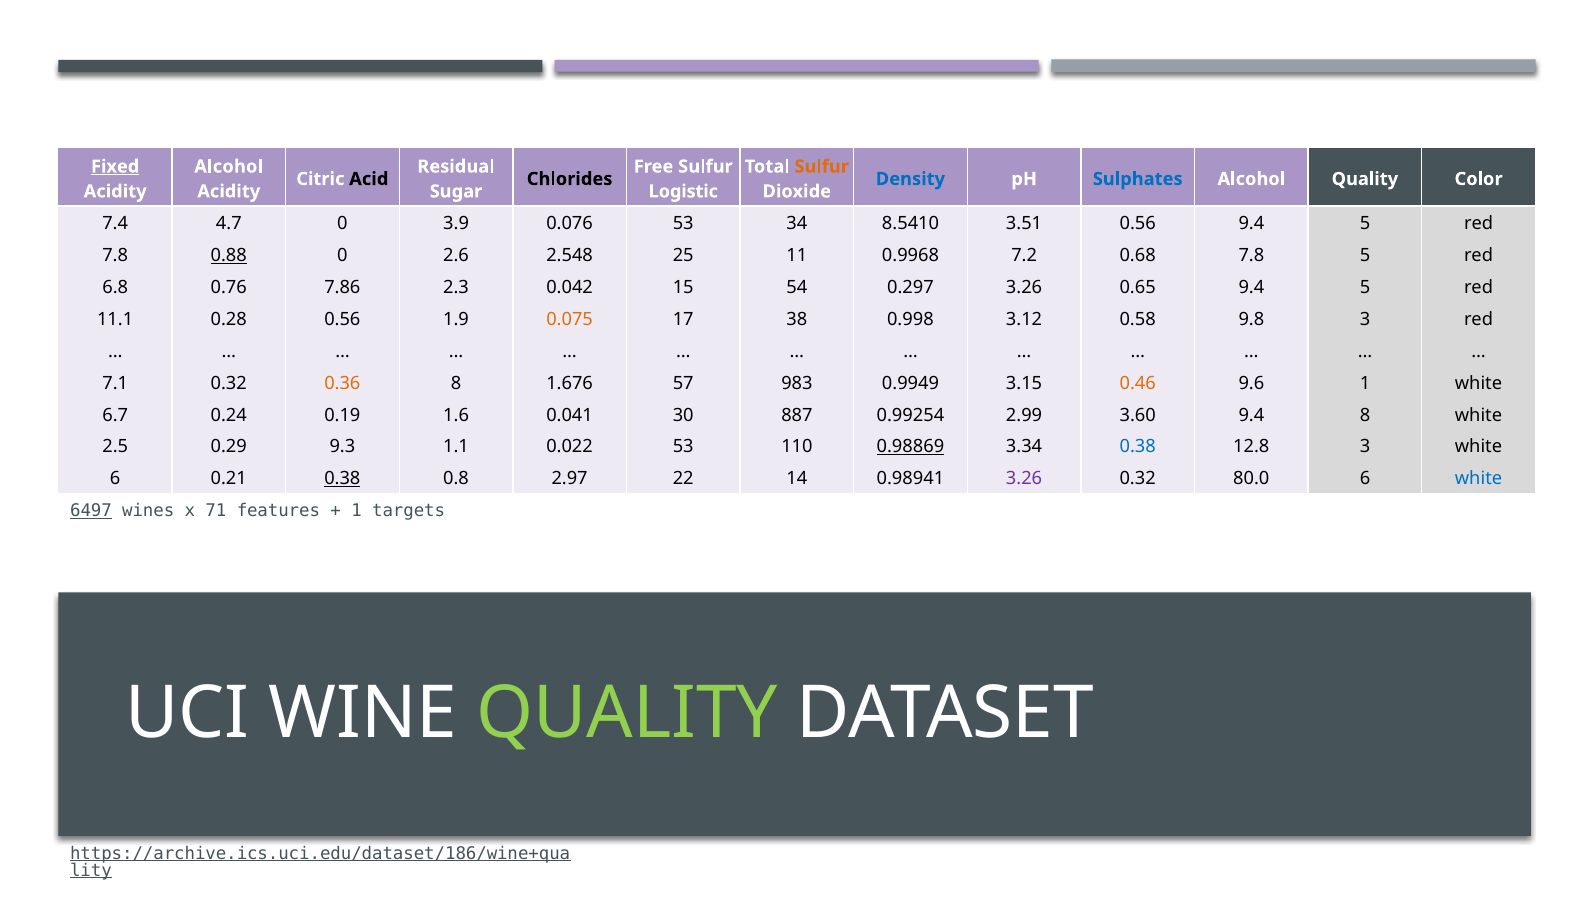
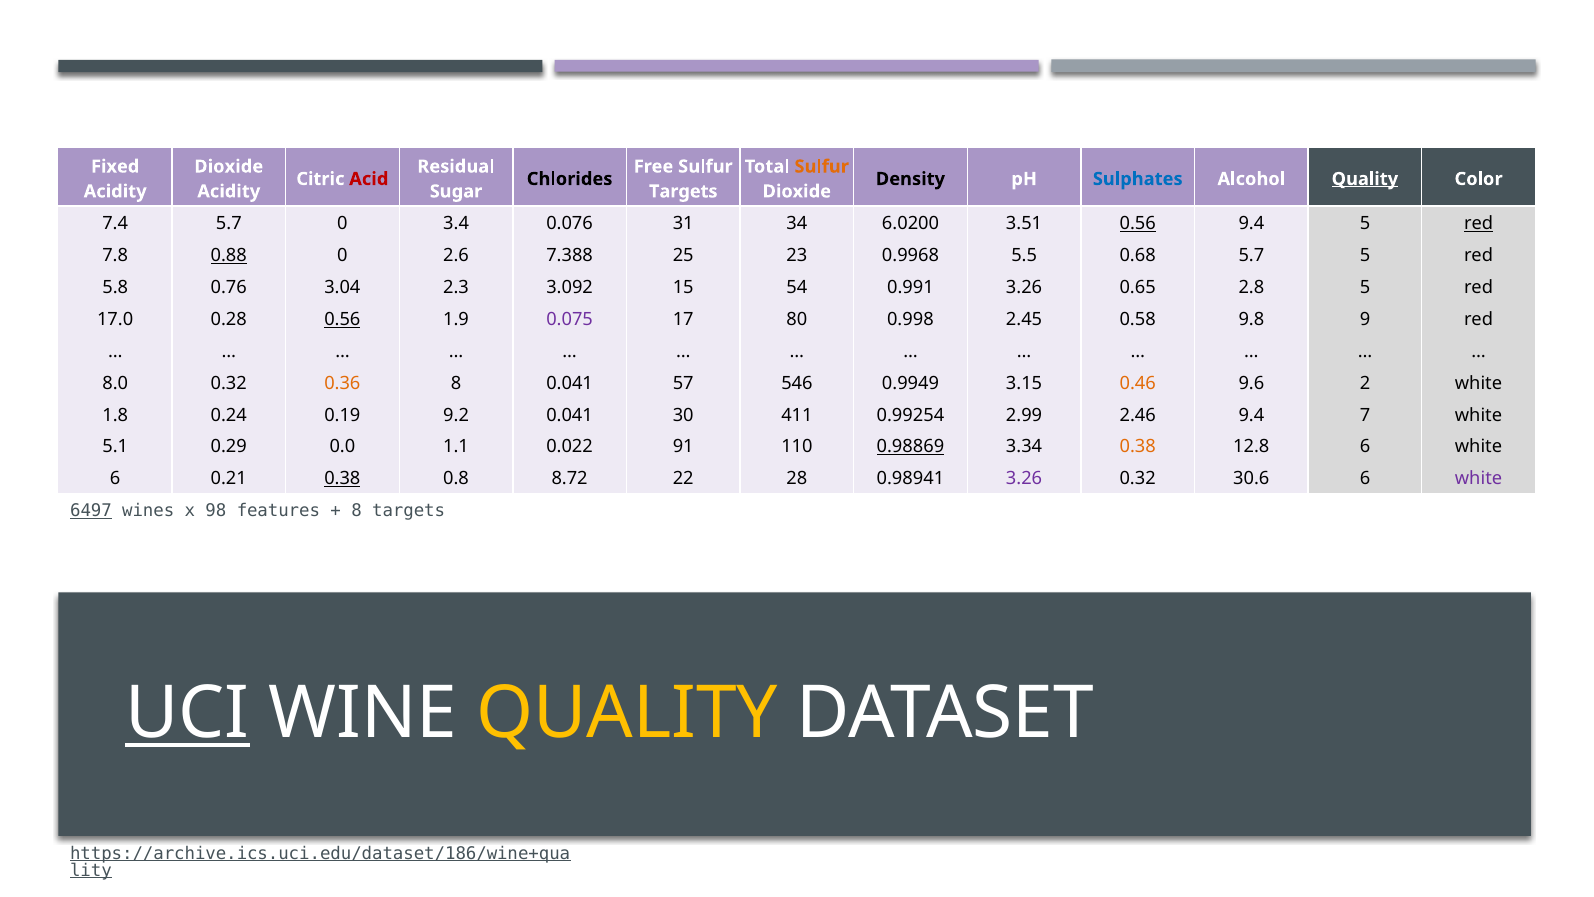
Fixed underline: present -> none
Alcohol at (229, 166): Alcohol -> Dioxide
Acid colour: black -> red
Density colour: blue -> black
Quality at (1365, 179) underline: none -> present
Logistic at (683, 191): Logistic -> Targets
7.4 4.7: 4.7 -> 5.7
3.9: 3.9 -> 3.4
0.076 53: 53 -> 31
8.5410: 8.5410 -> 6.0200
0.56 at (1138, 224) underline: none -> present
red at (1479, 224) underline: none -> present
2.548: 2.548 -> 7.388
11: 11 -> 23
7.2: 7.2 -> 5.5
0.68 7.8: 7.8 -> 5.7
6.8: 6.8 -> 5.8
7.86: 7.86 -> 3.04
0.042: 0.042 -> 3.092
0.297: 0.297 -> 0.991
0.65 9.4: 9.4 -> 2.8
11.1: 11.1 -> 17.0
0.56 at (342, 319) underline: none -> present
0.075 colour: orange -> purple
38: 38 -> 80
3.12: 3.12 -> 2.45
9.8 3: 3 -> 9
7.1: 7.1 -> 8.0
8 1.676: 1.676 -> 0.041
983: 983 -> 546
9.6 1: 1 -> 2
6.7: 6.7 -> 1.8
1.6: 1.6 -> 9.2
887: 887 -> 411
3.60: 3.60 -> 2.46
9.4 8: 8 -> 7
2.5: 2.5 -> 5.1
9.3: 9.3 -> 0.0
0.022 53: 53 -> 91
0.38 at (1138, 447) colour: blue -> orange
12.8 3: 3 -> 6
2.97: 2.97 -> 8.72
14: 14 -> 28
80.0: 80.0 -> 30.6
white at (1479, 479) colour: blue -> purple
71: 71 -> 98
1 at (357, 511): 1 -> 8
UCI underline: none -> present
QUALITY at (627, 713) colour: light green -> yellow
